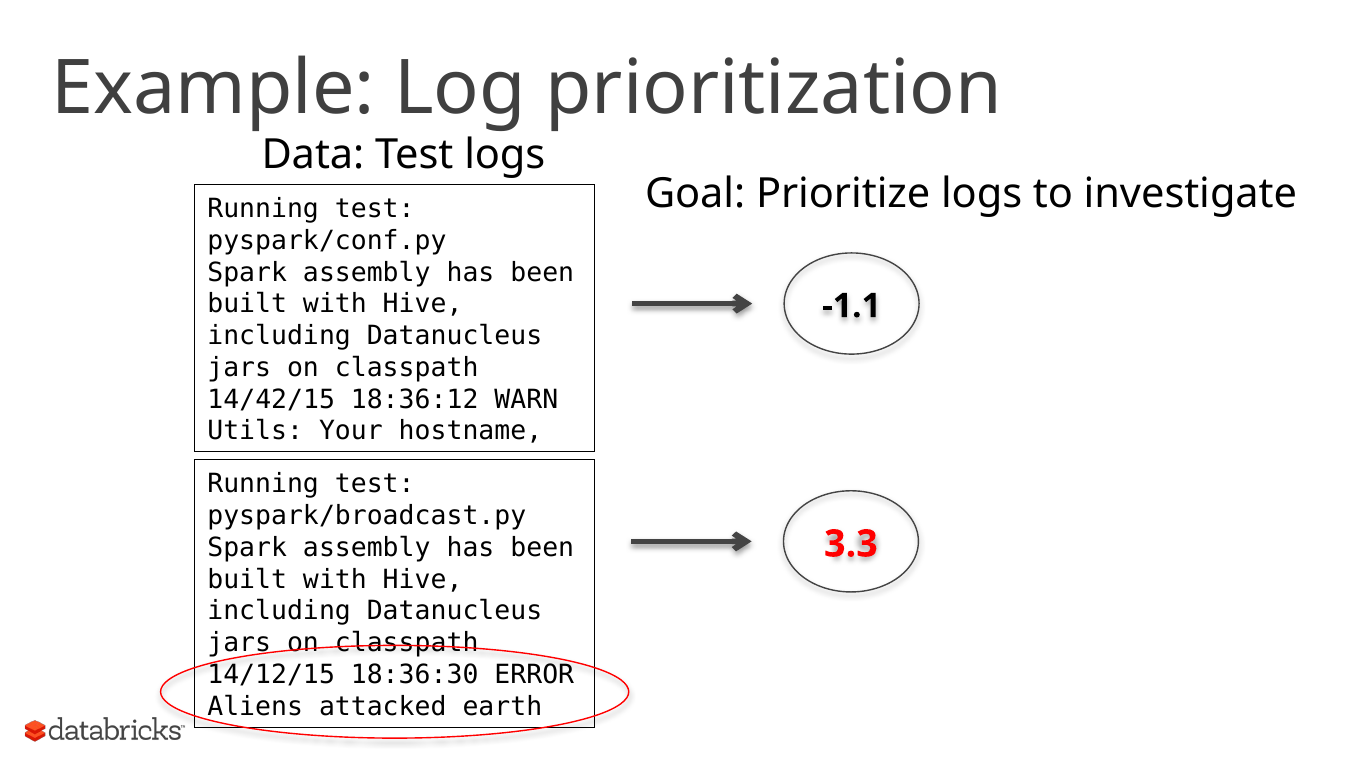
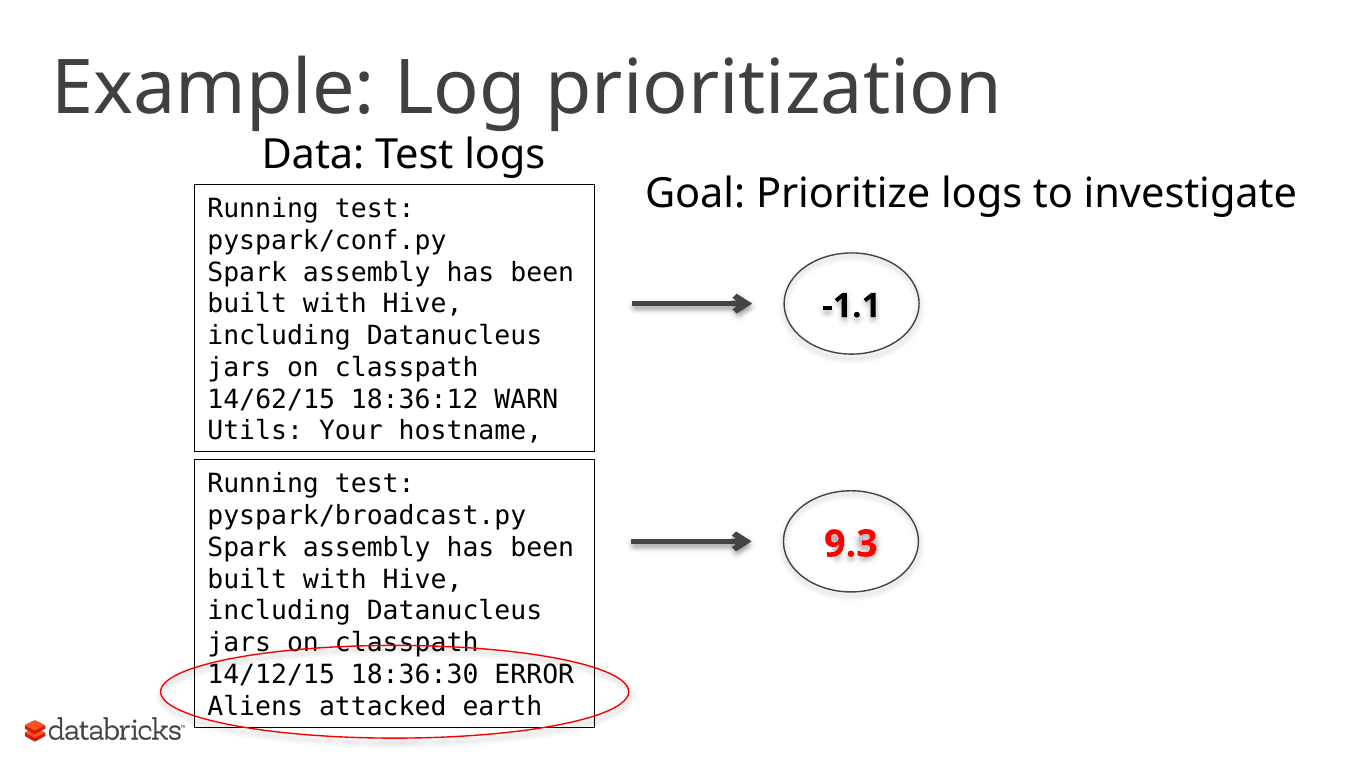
14/42/15: 14/42/15 -> 14/62/15
3.3: 3.3 -> 9.3
